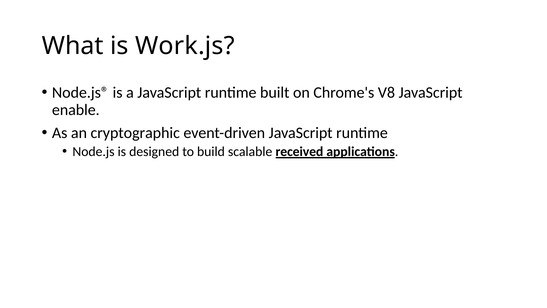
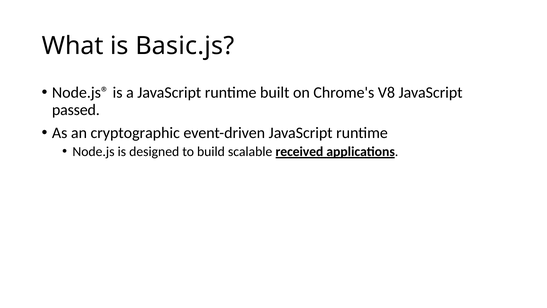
Work.js: Work.js -> Basic.js
enable: enable -> passed
